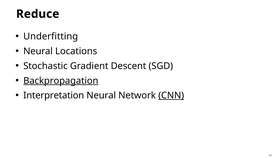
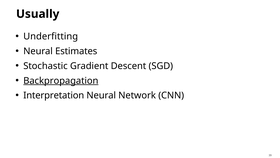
Reduce: Reduce -> Usually
Locations: Locations -> Estimates
CNN underline: present -> none
